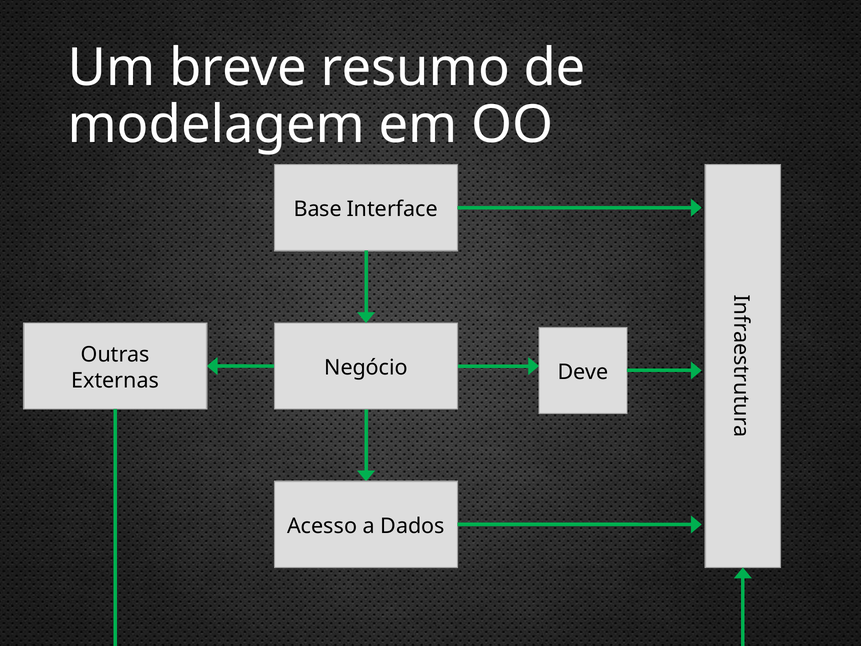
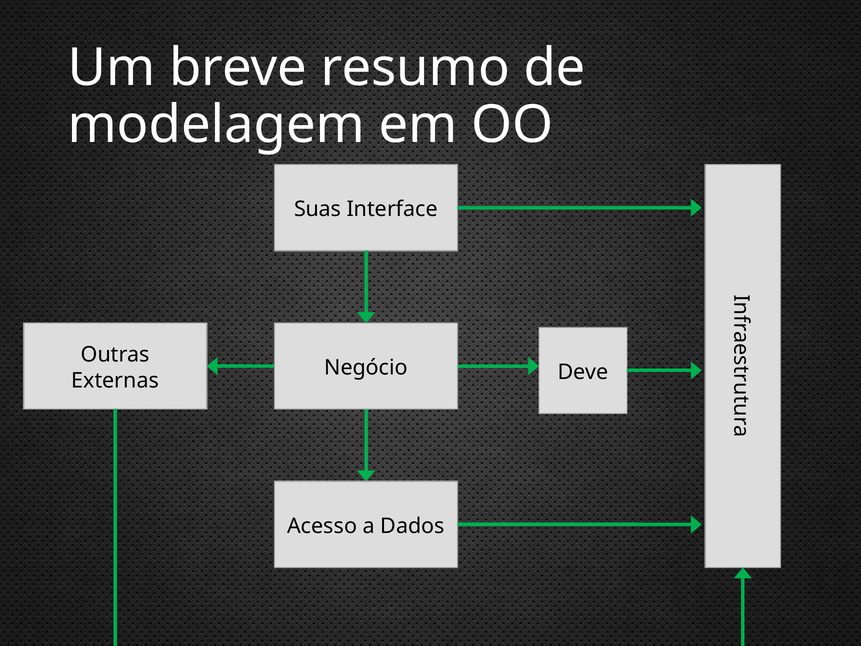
Base: Base -> Suas
